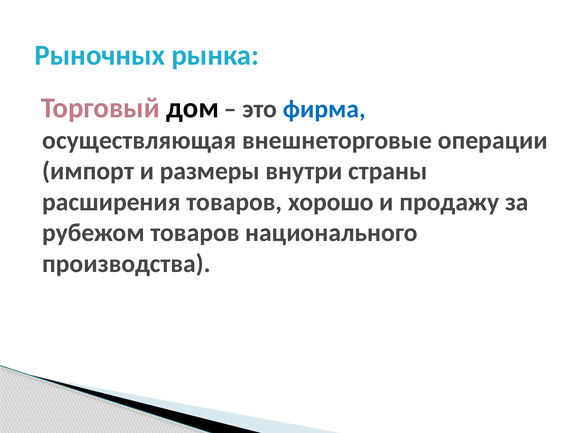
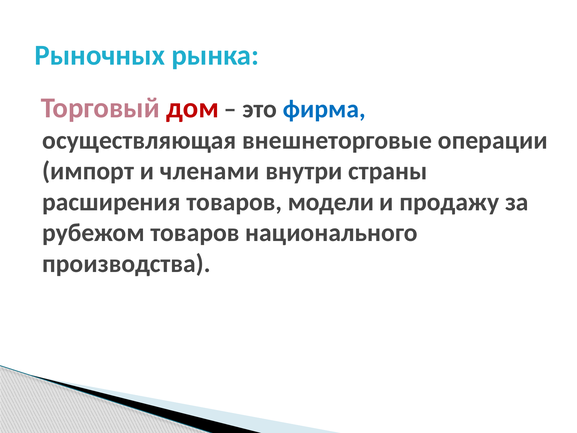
дом colour: black -> red
размеры: размеры -> членами
хорошо: хорошо -> модели
